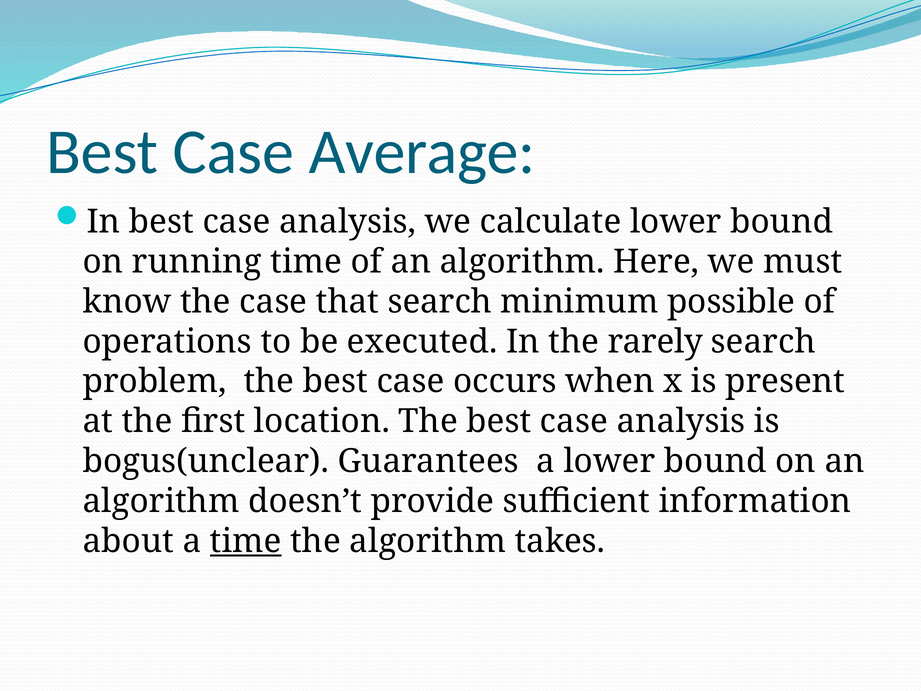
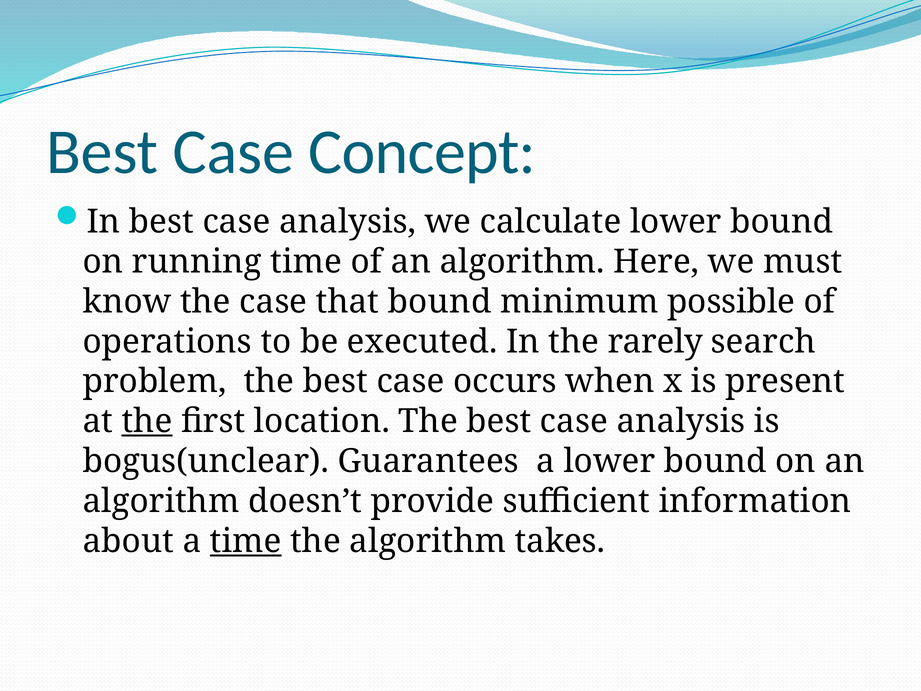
Average: Average -> Concept
that search: search -> bound
the at (147, 421) underline: none -> present
